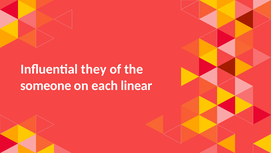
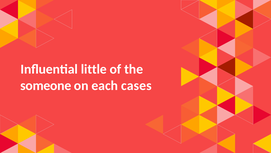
they: they -> little
linear: linear -> cases
